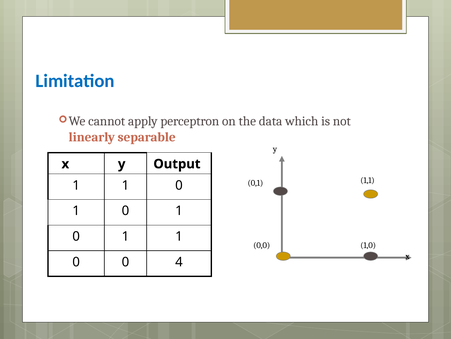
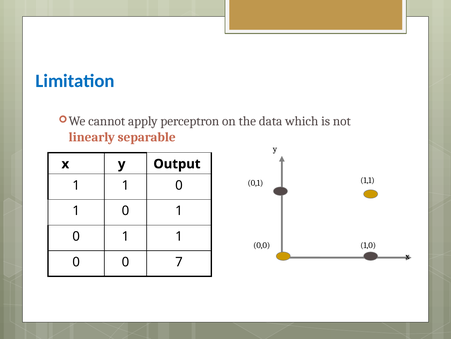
4: 4 -> 7
